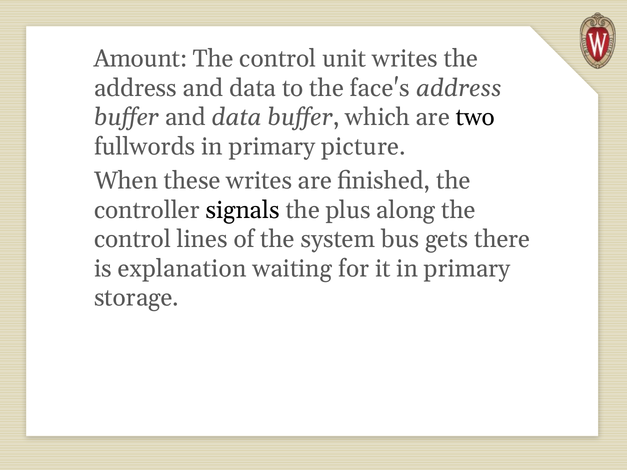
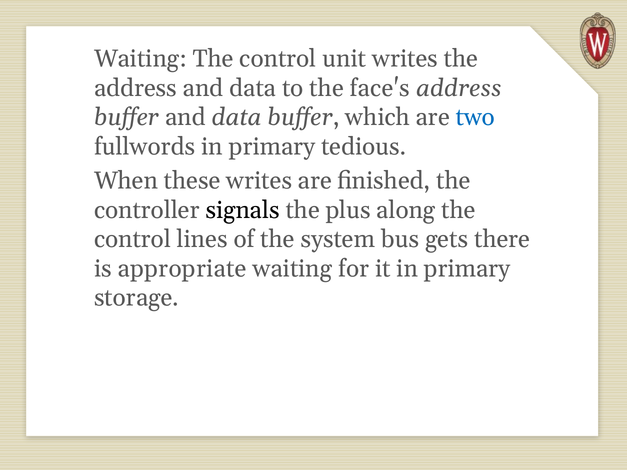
Amount at (141, 59): Amount -> Waiting
two colour: black -> blue
picture: picture -> tedious
explanation: explanation -> appropriate
